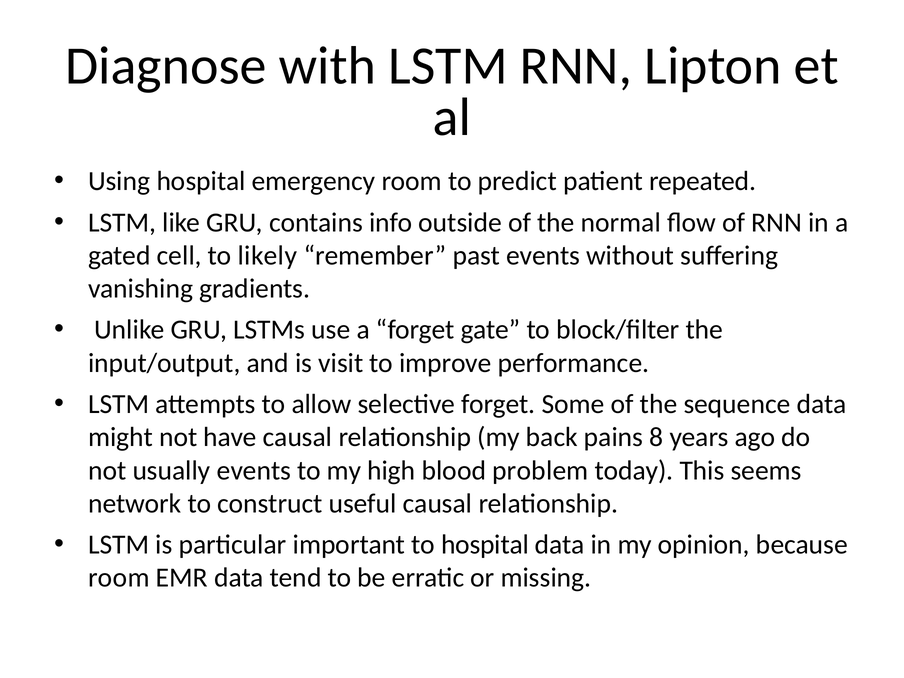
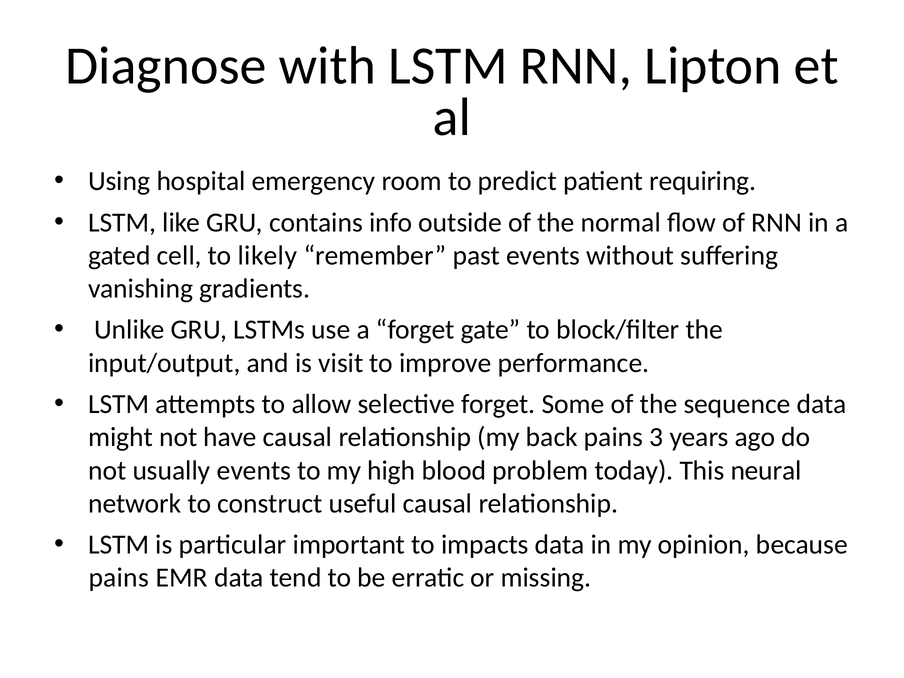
repeated: repeated -> requiring
8: 8 -> 3
seems: seems -> neural
to hospital: hospital -> impacts
room at (119, 578): room -> pains
